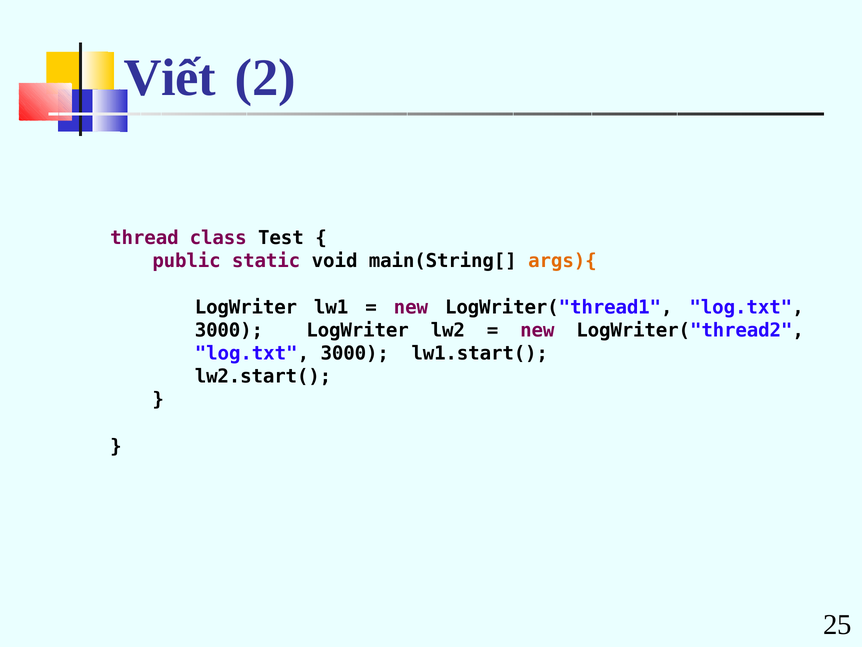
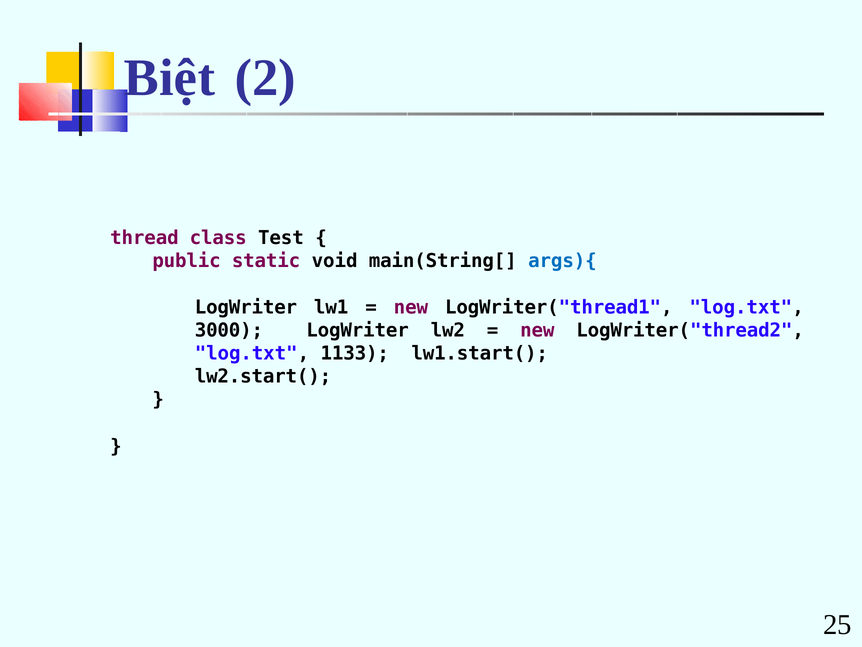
Viết: Viết -> Biệt
args){ colour: orange -> blue
3000 at (355, 353): 3000 -> 1133
